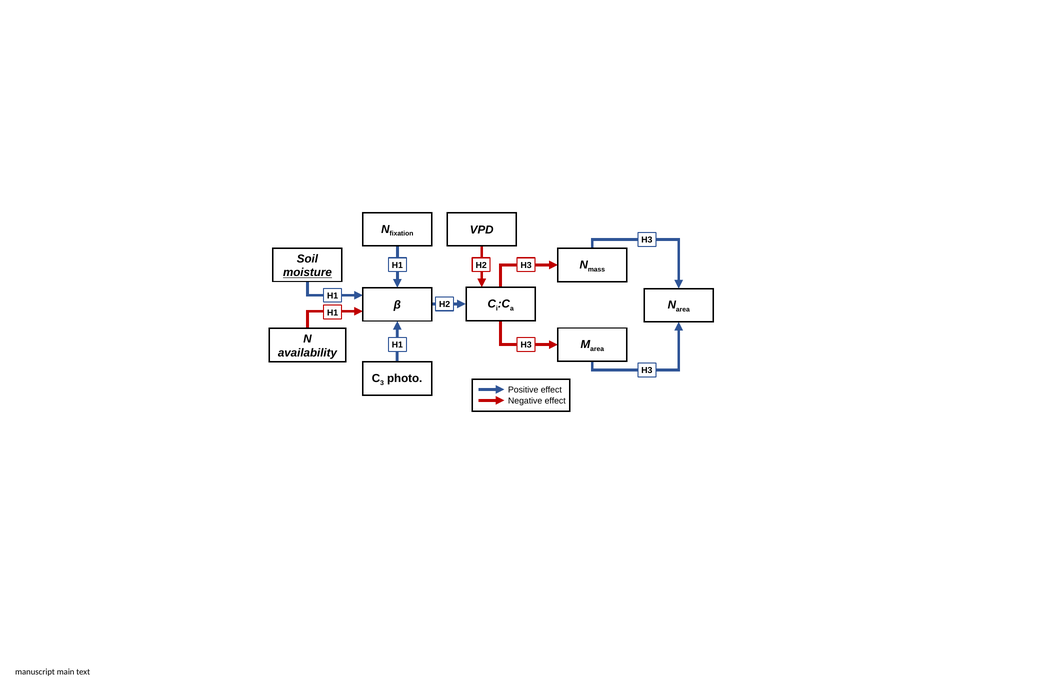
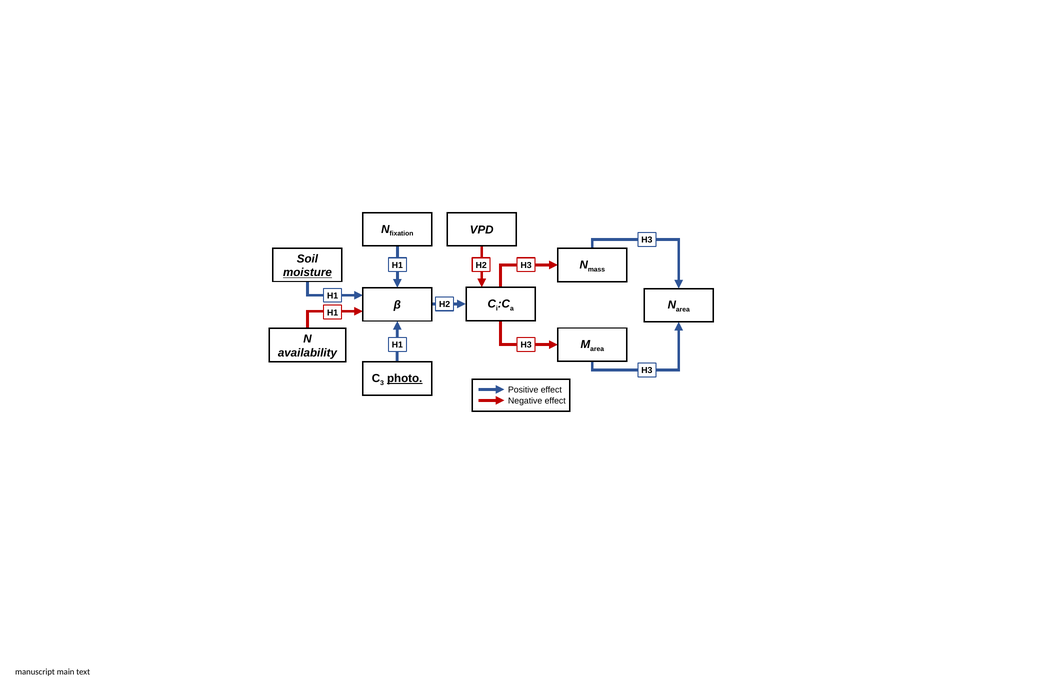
photo underline: none -> present
